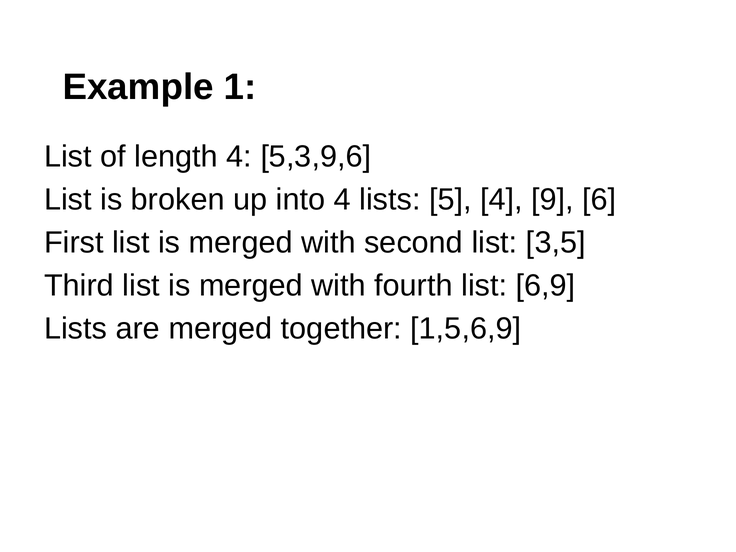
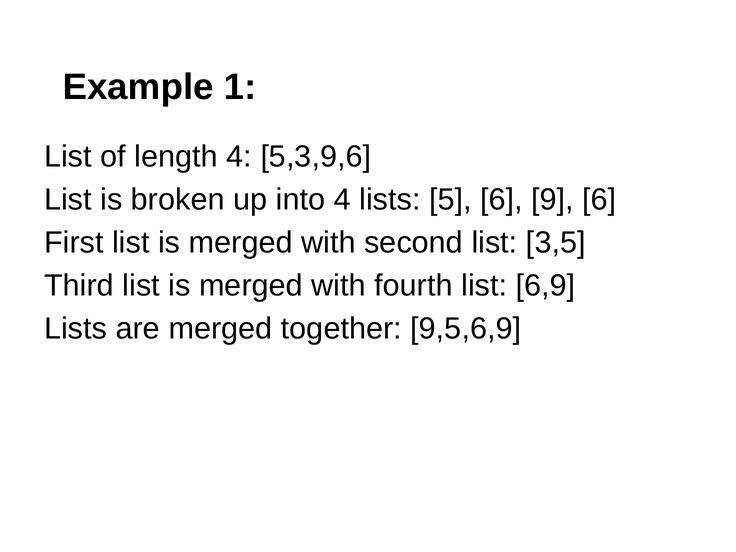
5 4: 4 -> 6
1,5,6,9: 1,5,6,9 -> 9,5,6,9
